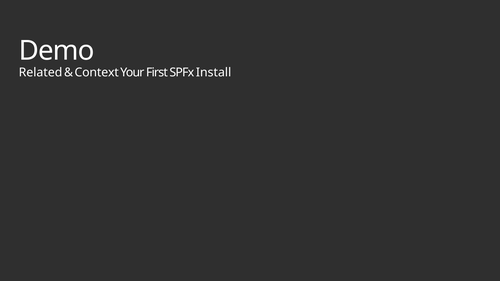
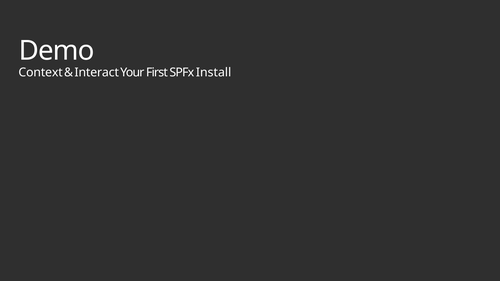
Related: Related -> Context
Context: Context -> Interact
